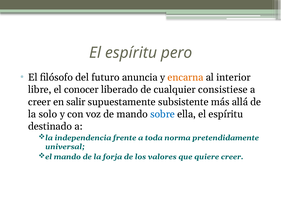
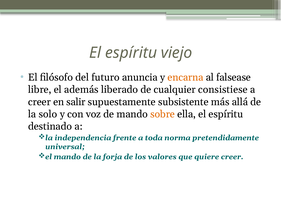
pero: pero -> viejo
interior: interior -> falsease
conocer: conocer -> además
sobre colour: blue -> orange
